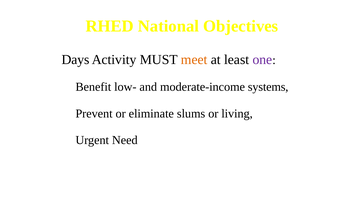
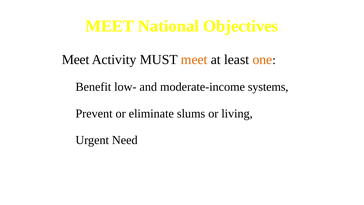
RHED at (110, 26): RHED -> MEET
Days at (76, 59): Days -> Meet
one colour: purple -> orange
